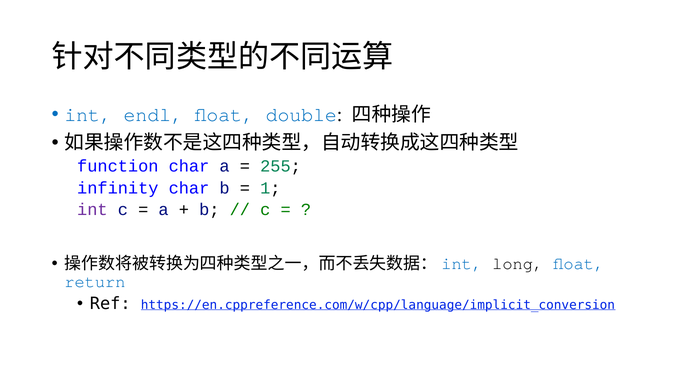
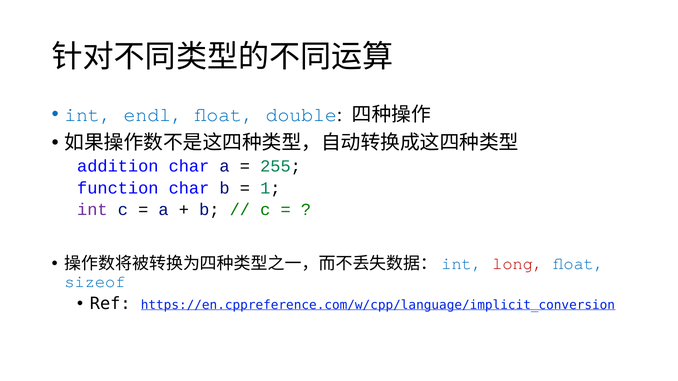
function: function -> addition
infinity: infinity -> function
long colour: black -> red
return: return -> sizeof
